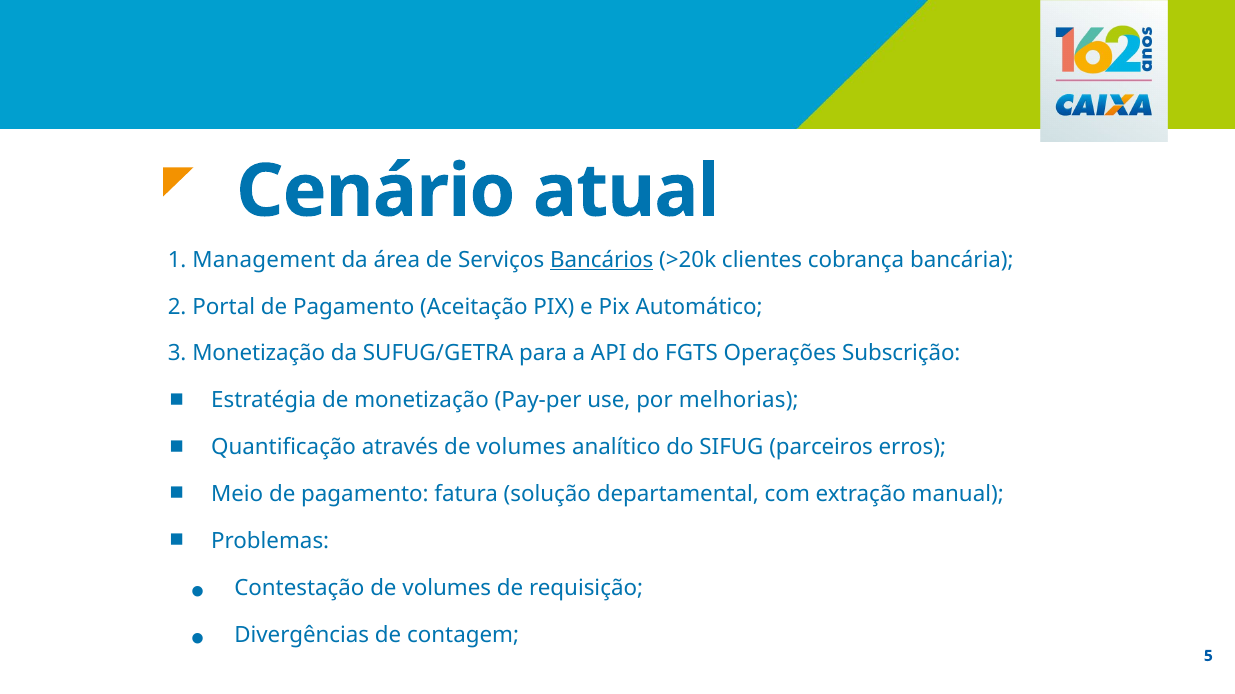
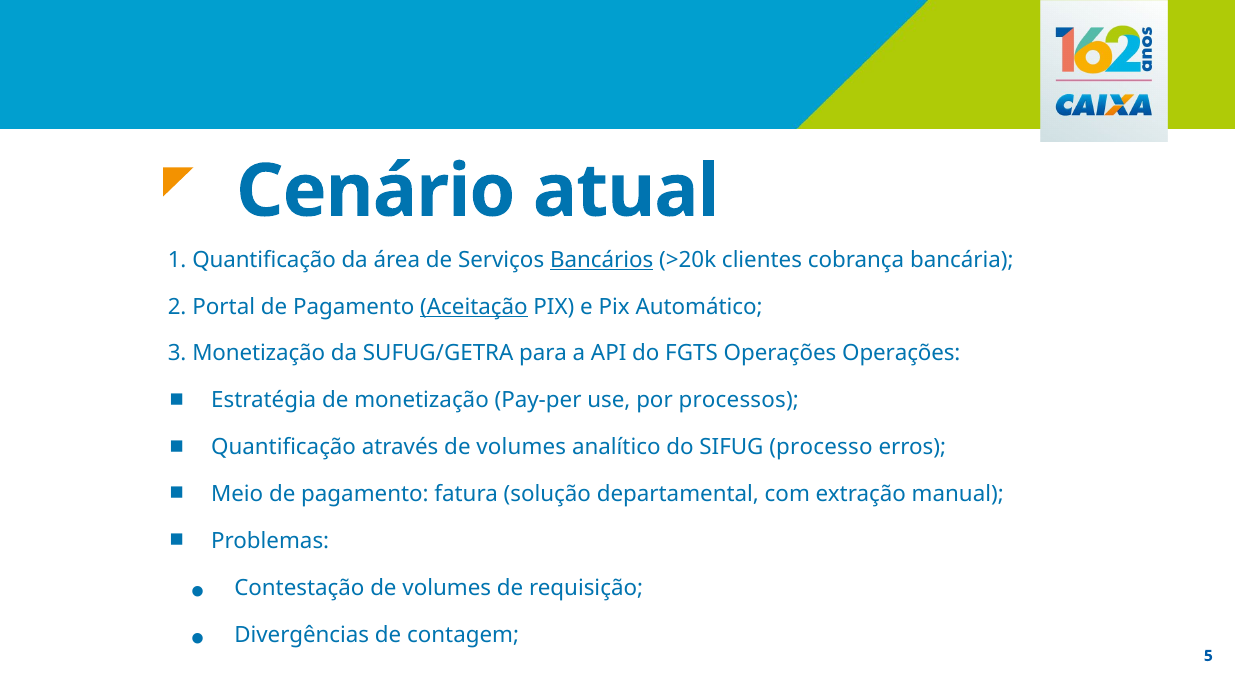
1 Management: Management -> Quantificação
Aceitação underline: none -> present
Operações Subscrição: Subscrição -> Operações
melhorias: melhorias -> processos
parceiros: parceiros -> processo
